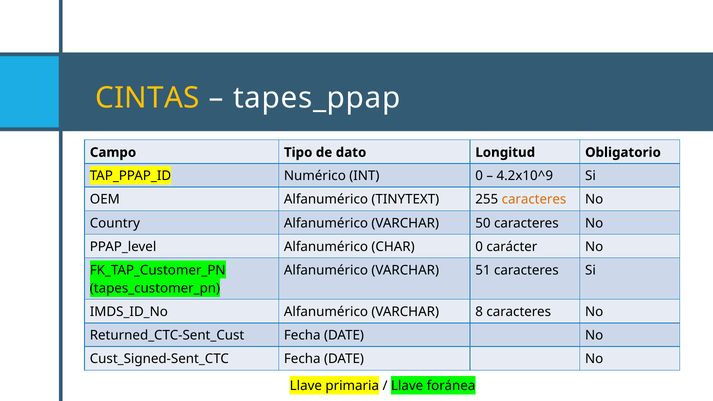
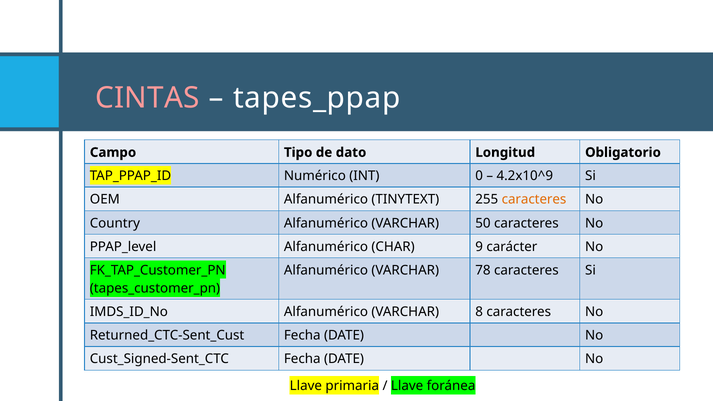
CINTAS colour: yellow -> pink
CHAR 0: 0 -> 9
51: 51 -> 78
